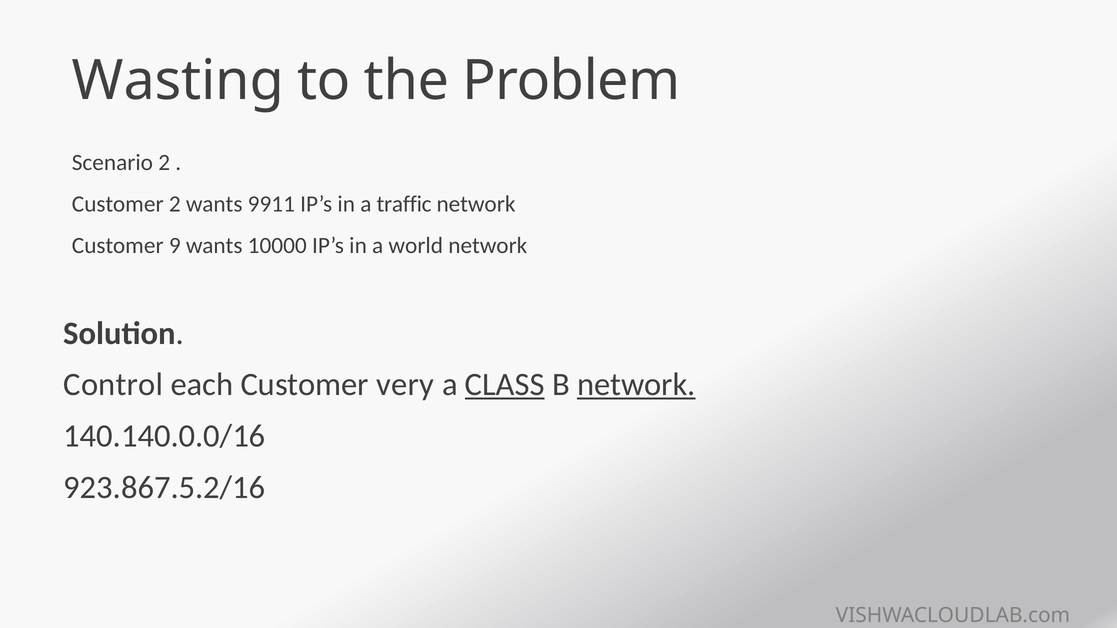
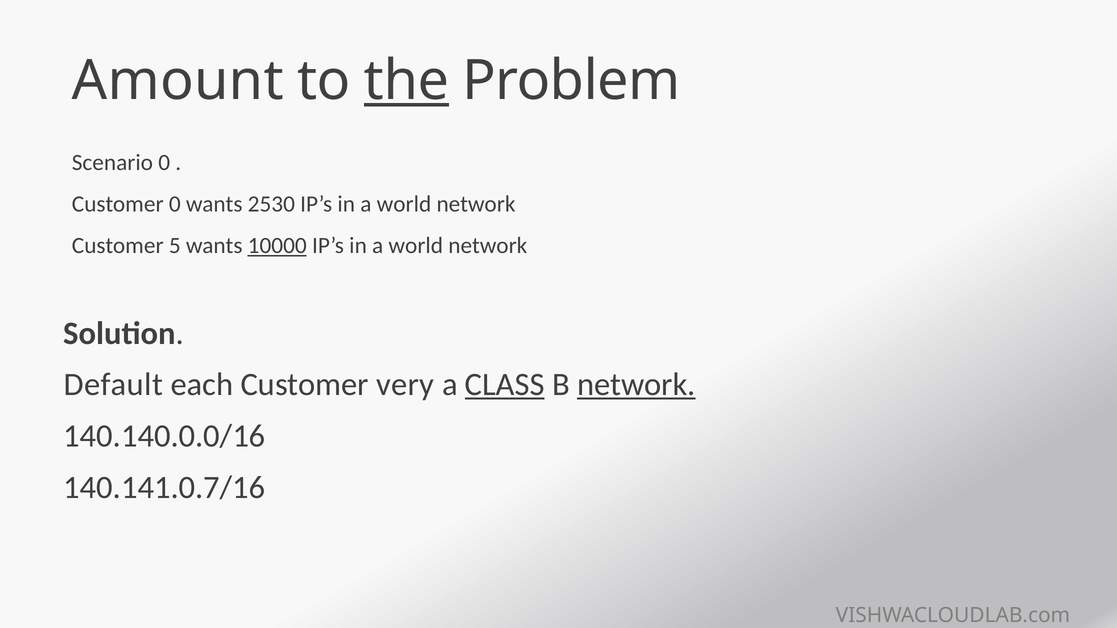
Wasting: Wasting -> Amount
the underline: none -> present
Scenario 2: 2 -> 0
Customer 2: 2 -> 0
9911: 9911 -> 2530
traffic at (404, 204): traffic -> world
9: 9 -> 5
10000 underline: none -> present
Control: Control -> Default
923.867.5.2/16: 923.867.5.2/16 -> 140.141.0.7/16
